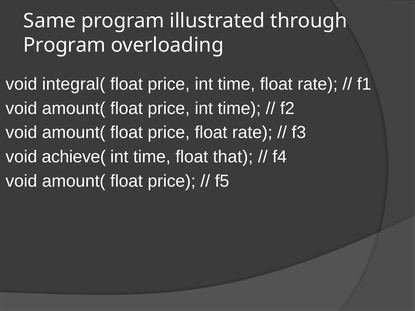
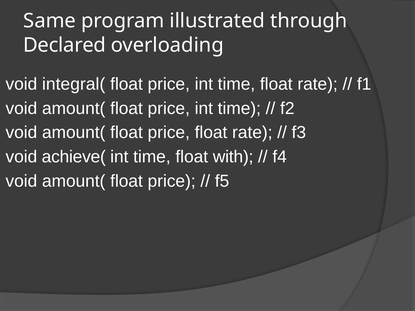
Program at (65, 45): Program -> Declared
that: that -> with
